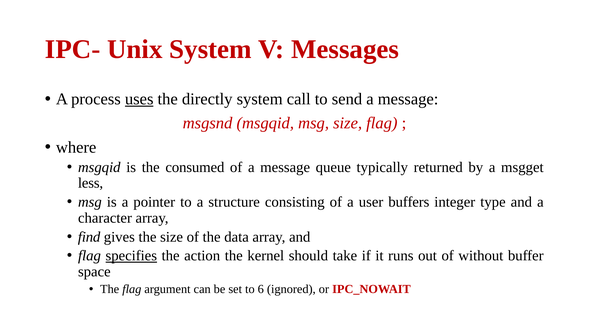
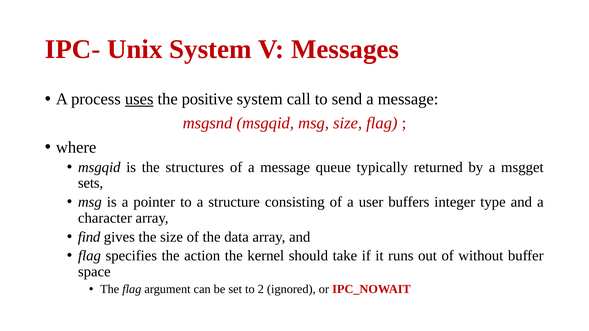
directly: directly -> positive
consumed: consumed -> structures
less: less -> sets
specifies underline: present -> none
6: 6 -> 2
